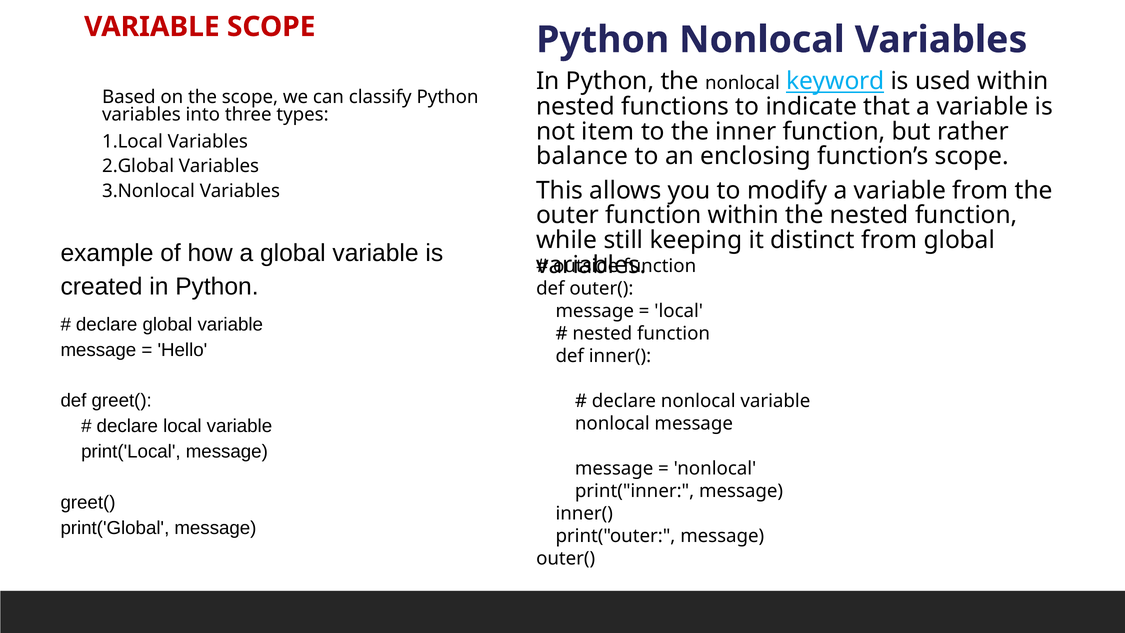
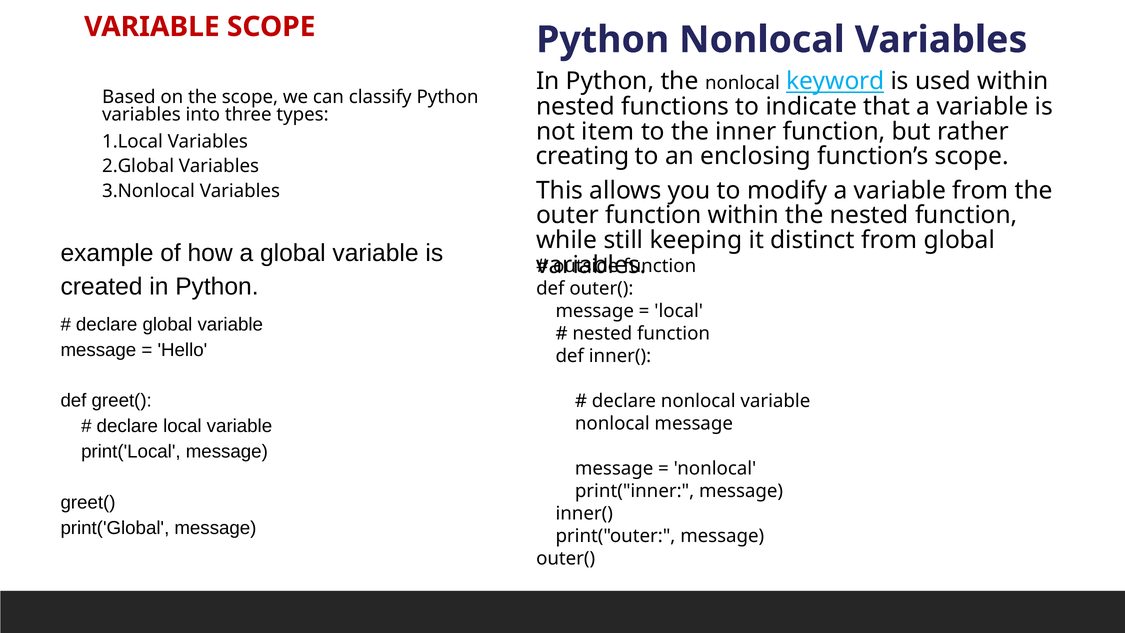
balance: balance -> creating
